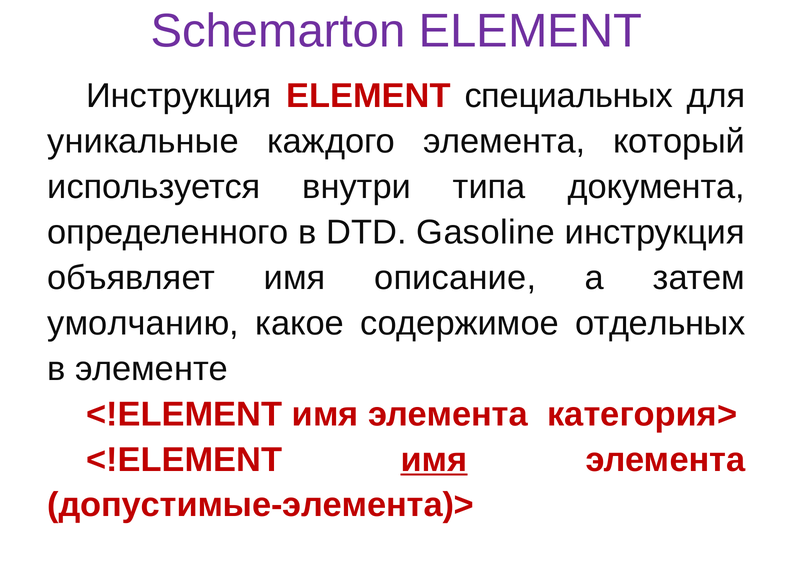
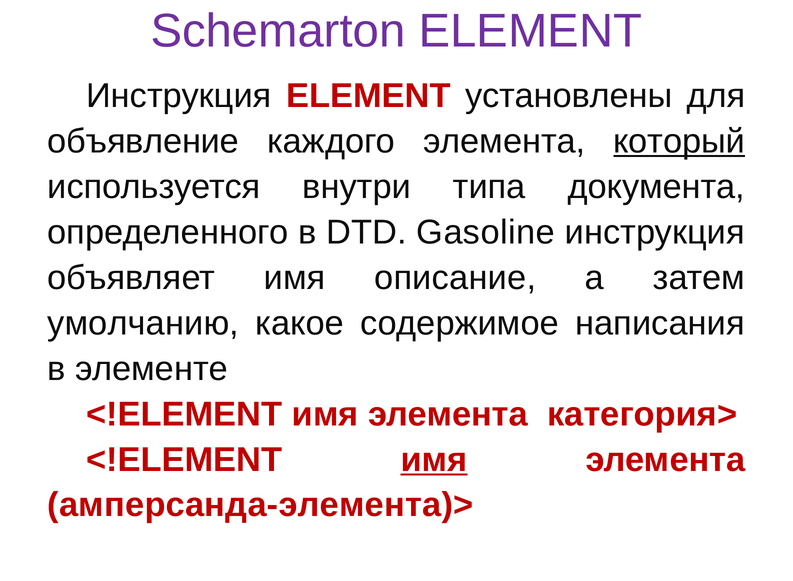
специальных: специальных -> установлены
уникальные: уникальные -> объявление
который underline: none -> present
отдельных: отдельных -> написания
допустимые-элемента)>: допустимые-элемента)> -> амперсанда-элемента)>
